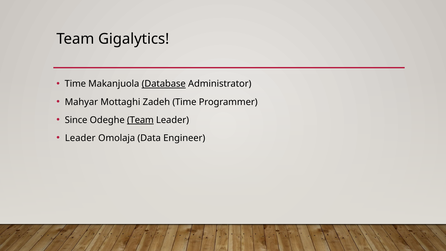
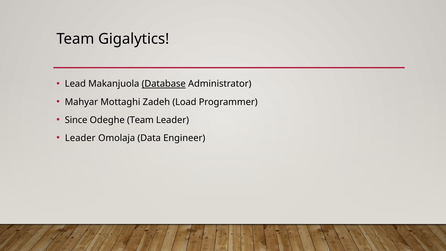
Time at (75, 84): Time -> Lead
Zadeh Time: Time -> Load
Team at (140, 120) underline: present -> none
